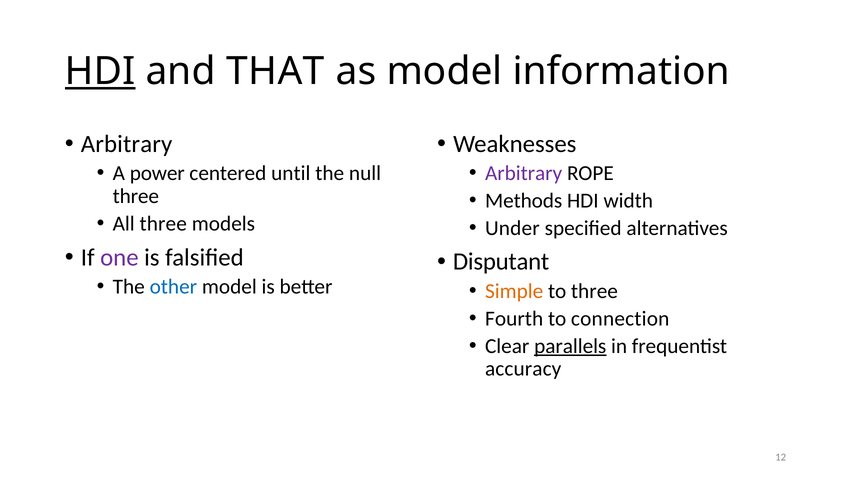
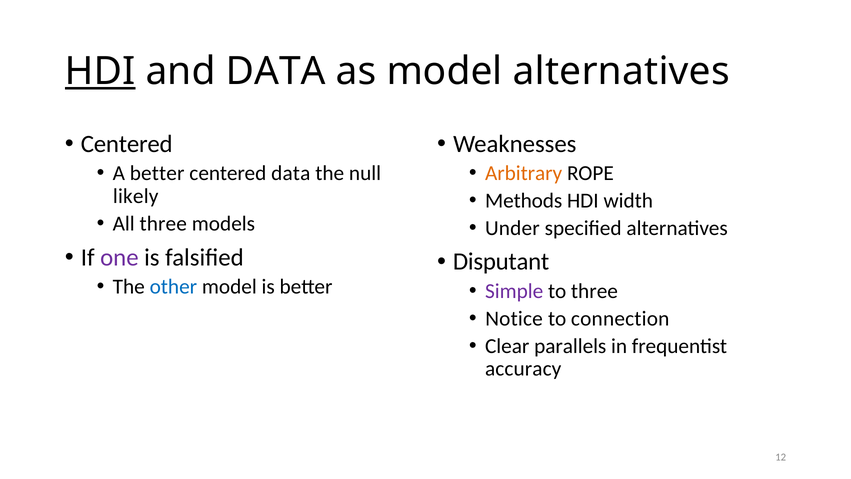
and THAT: THAT -> DATA
model information: information -> alternatives
Arbitrary at (127, 144): Arbitrary -> Centered
A power: power -> better
centered until: until -> data
Arbitrary at (524, 173) colour: purple -> orange
three at (136, 196): three -> likely
Simple colour: orange -> purple
Fourth: Fourth -> Notice
parallels underline: present -> none
